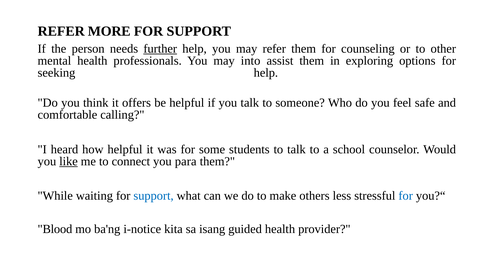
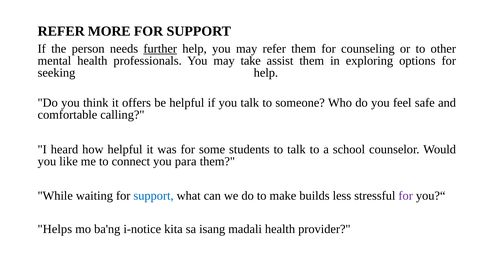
into: into -> take
like underline: present -> none
others: others -> builds
for at (406, 196) colour: blue -> purple
Blood: Blood -> Helps
guided: guided -> madali
